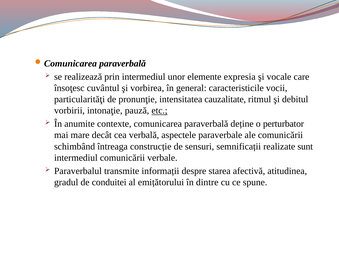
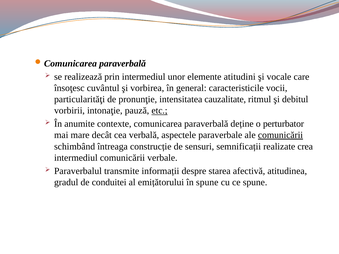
expresia: expresia -> atitudini
comunicării at (280, 135) underline: none -> present
sunt: sunt -> crea
în dintre: dintre -> spune
